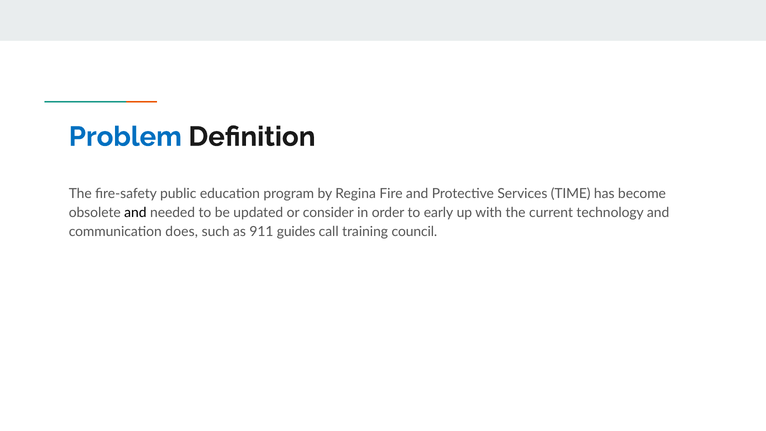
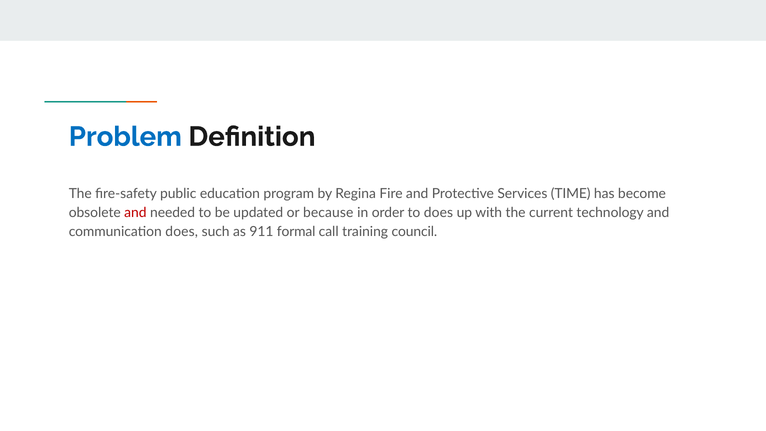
and at (135, 213) colour: black -> red
consider: consider -> because
to early: early -> does
guides: guides -> formal
